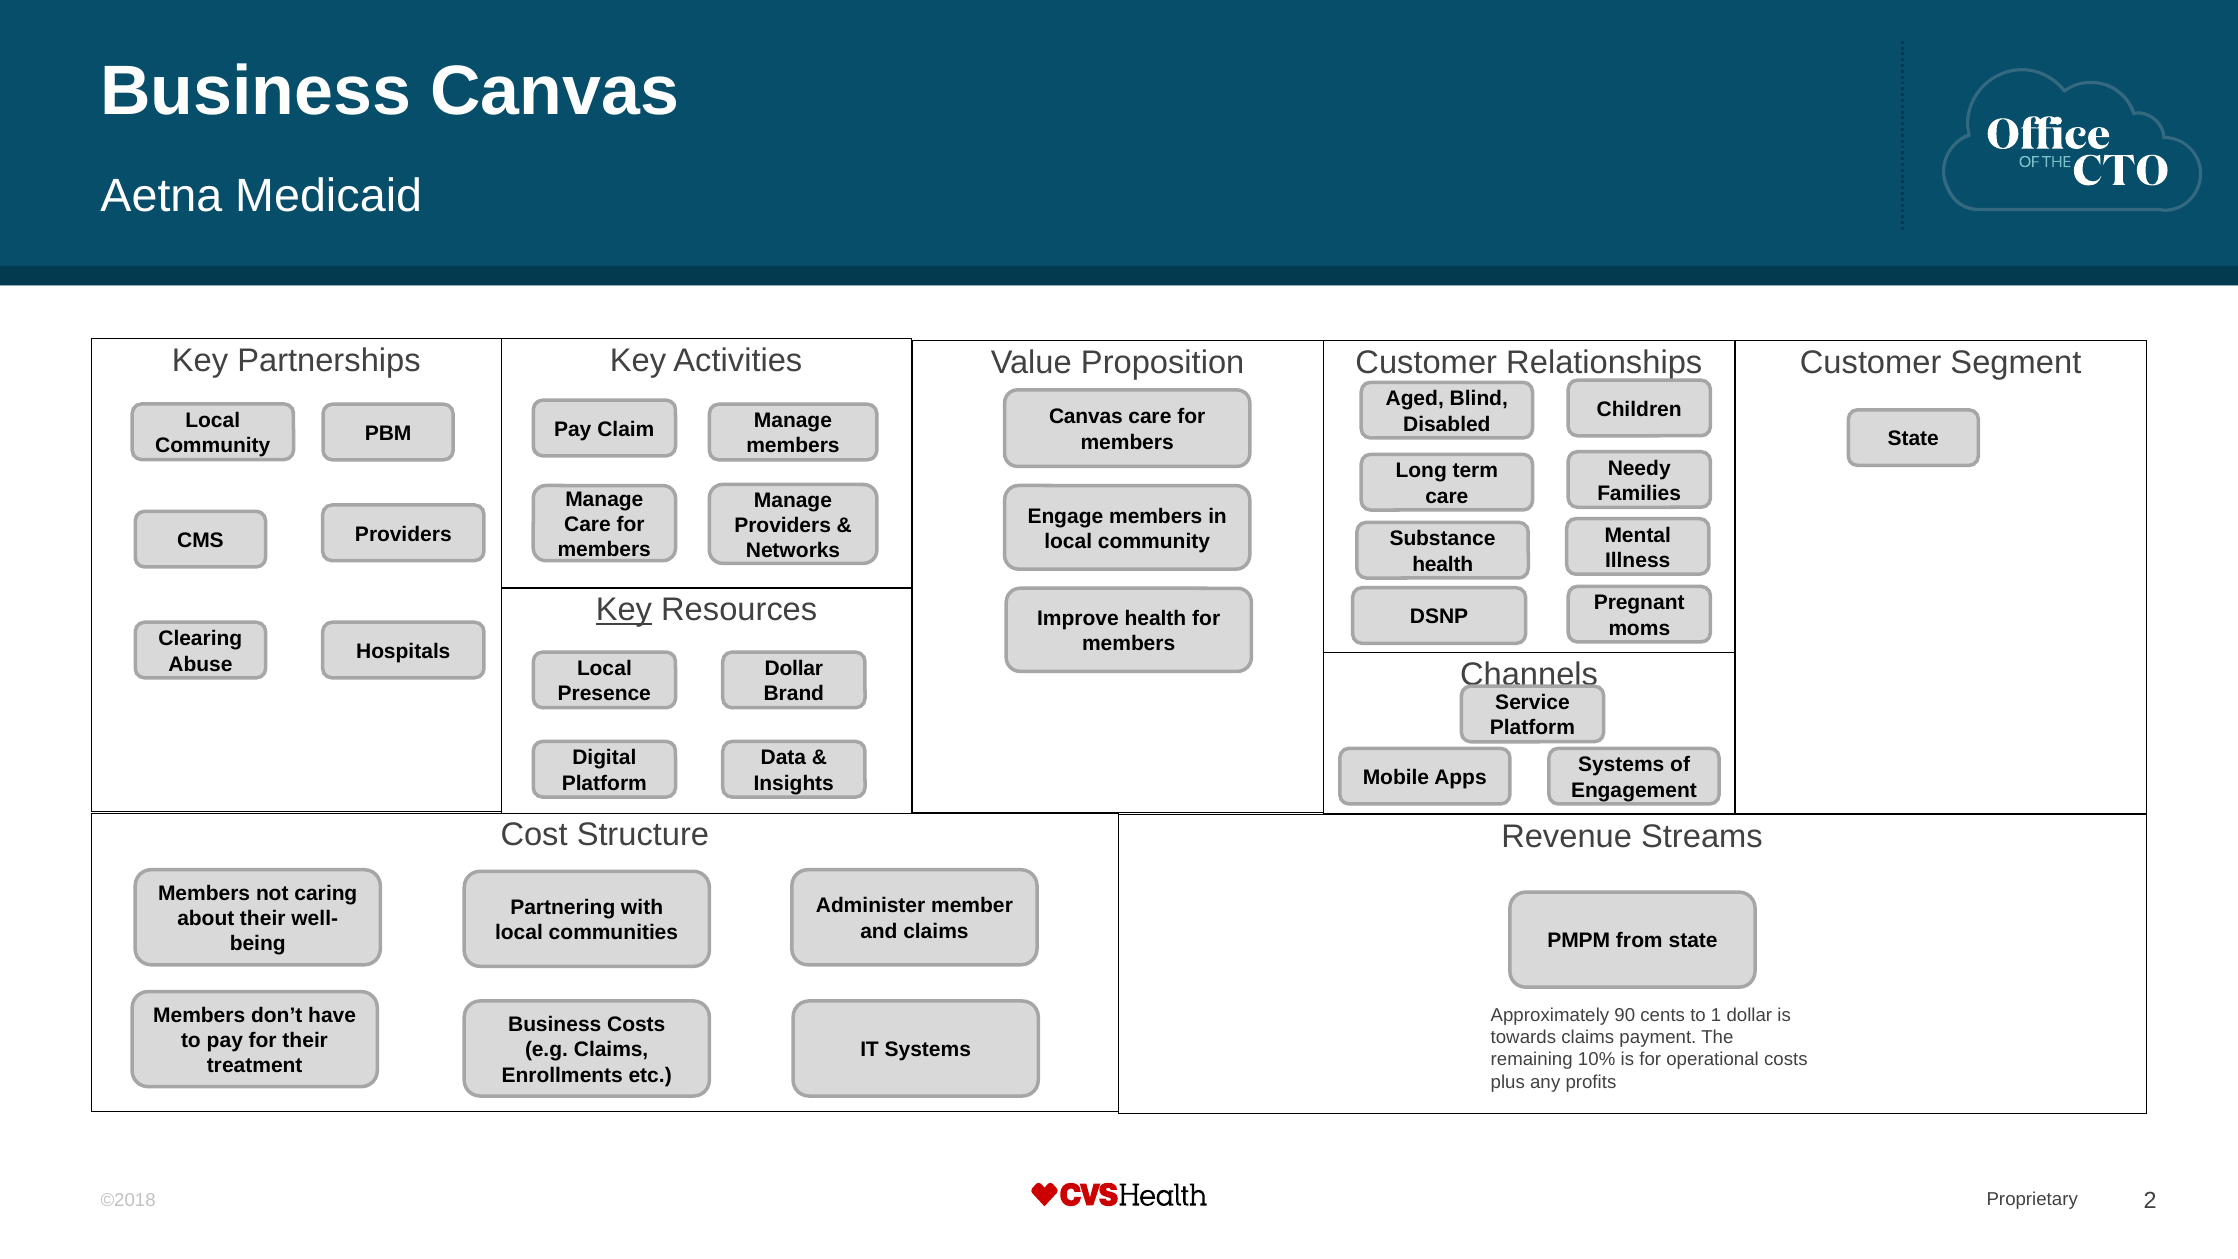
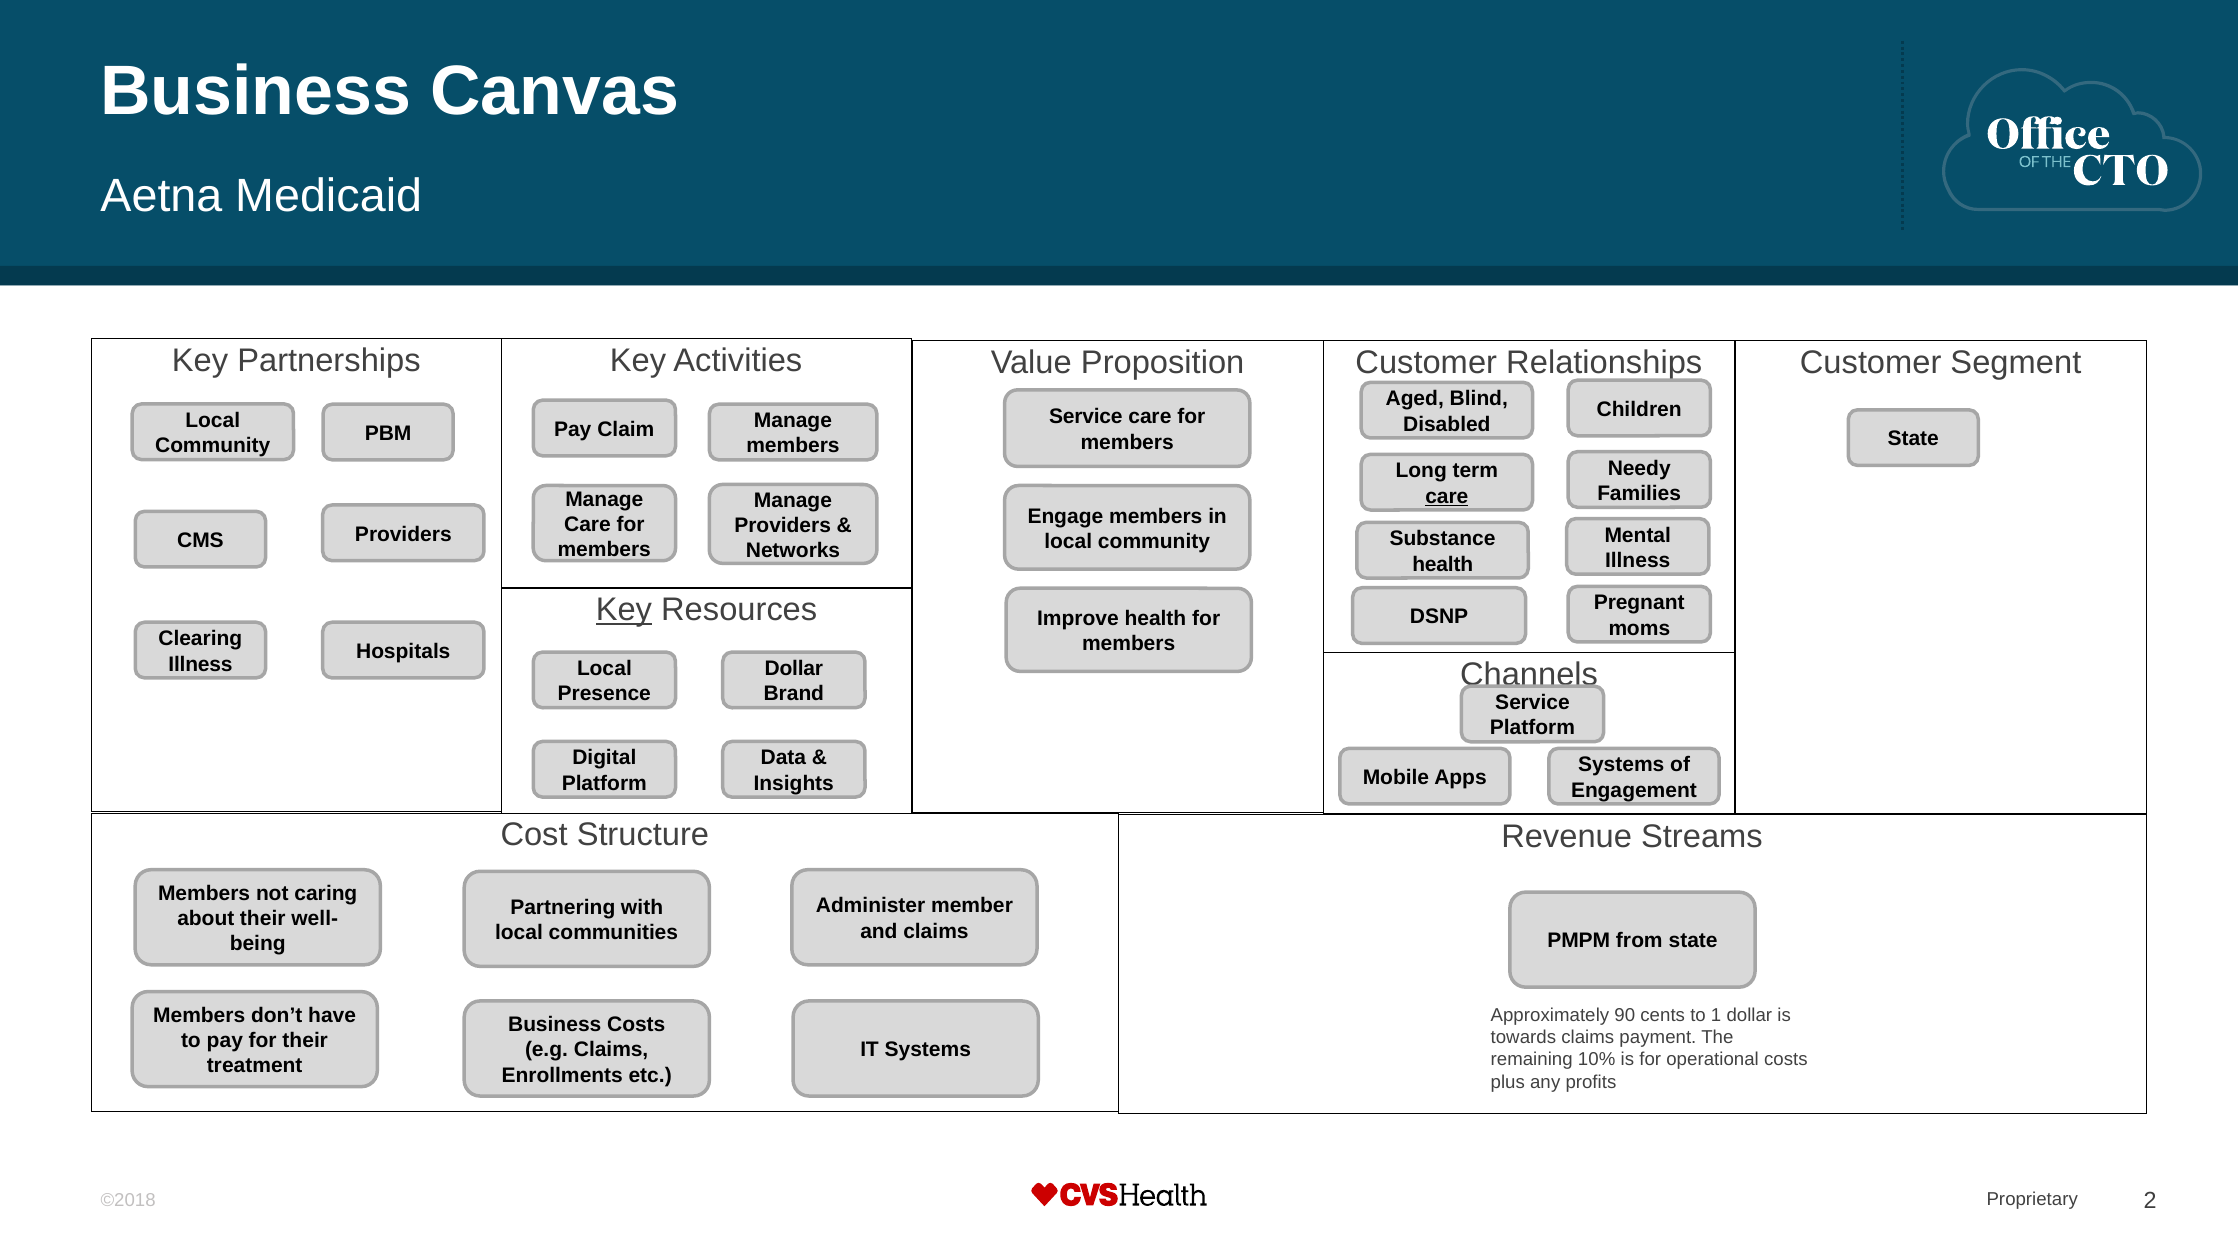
Canvas at (1086, 417): Canvas -> Service
care at (1447, 496) underline: none -> present
Abuse at (200, 664): Abuse -> Illness
